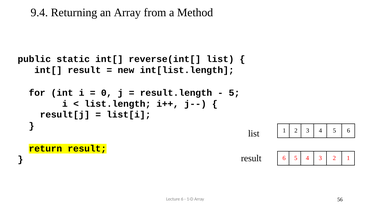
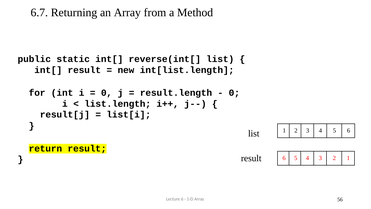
9.4: 9.4 -> 6.7
5 at (234, 93): 5 -> 0
